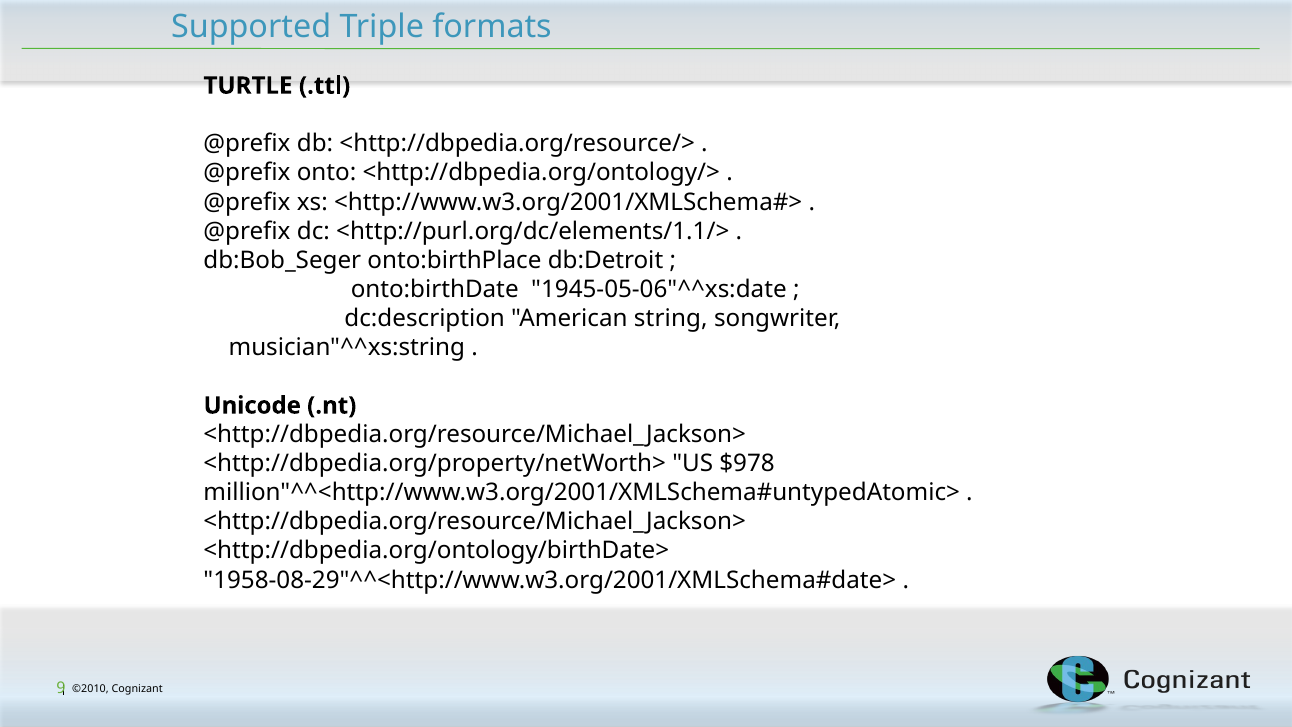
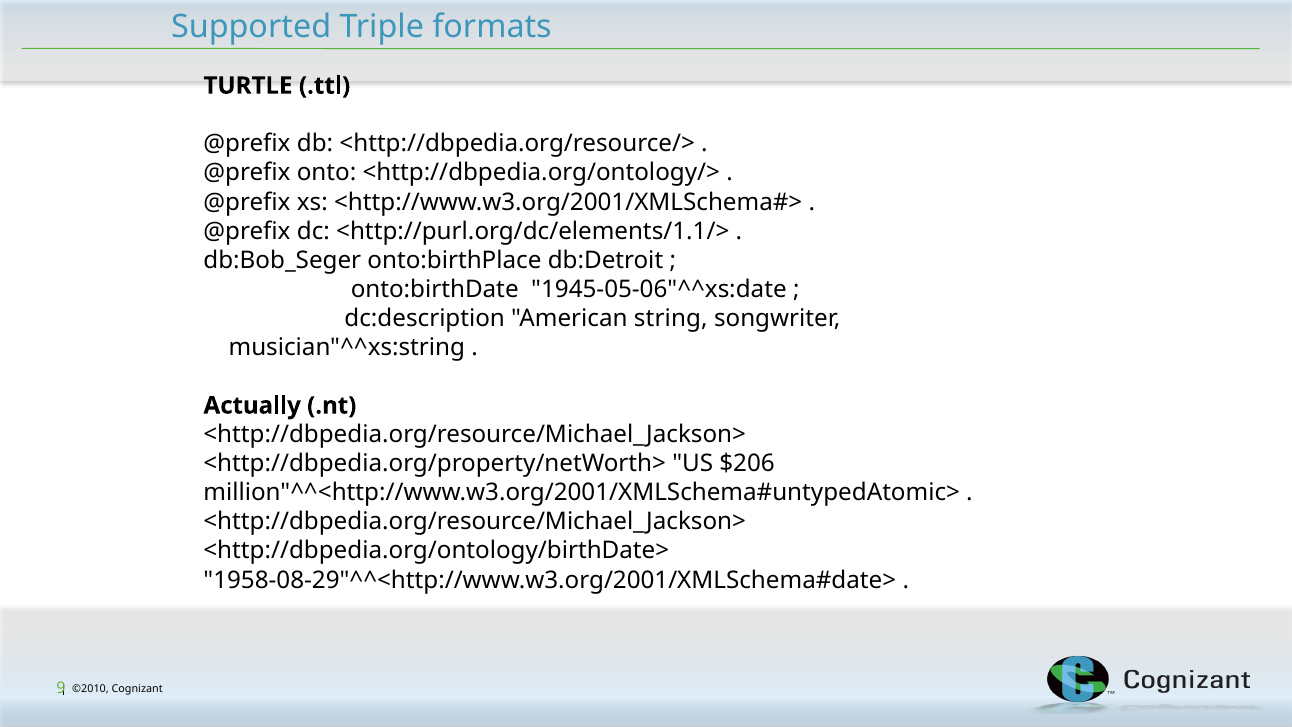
Unicode: Unicode -> Actually
$978: $978 -> $206
